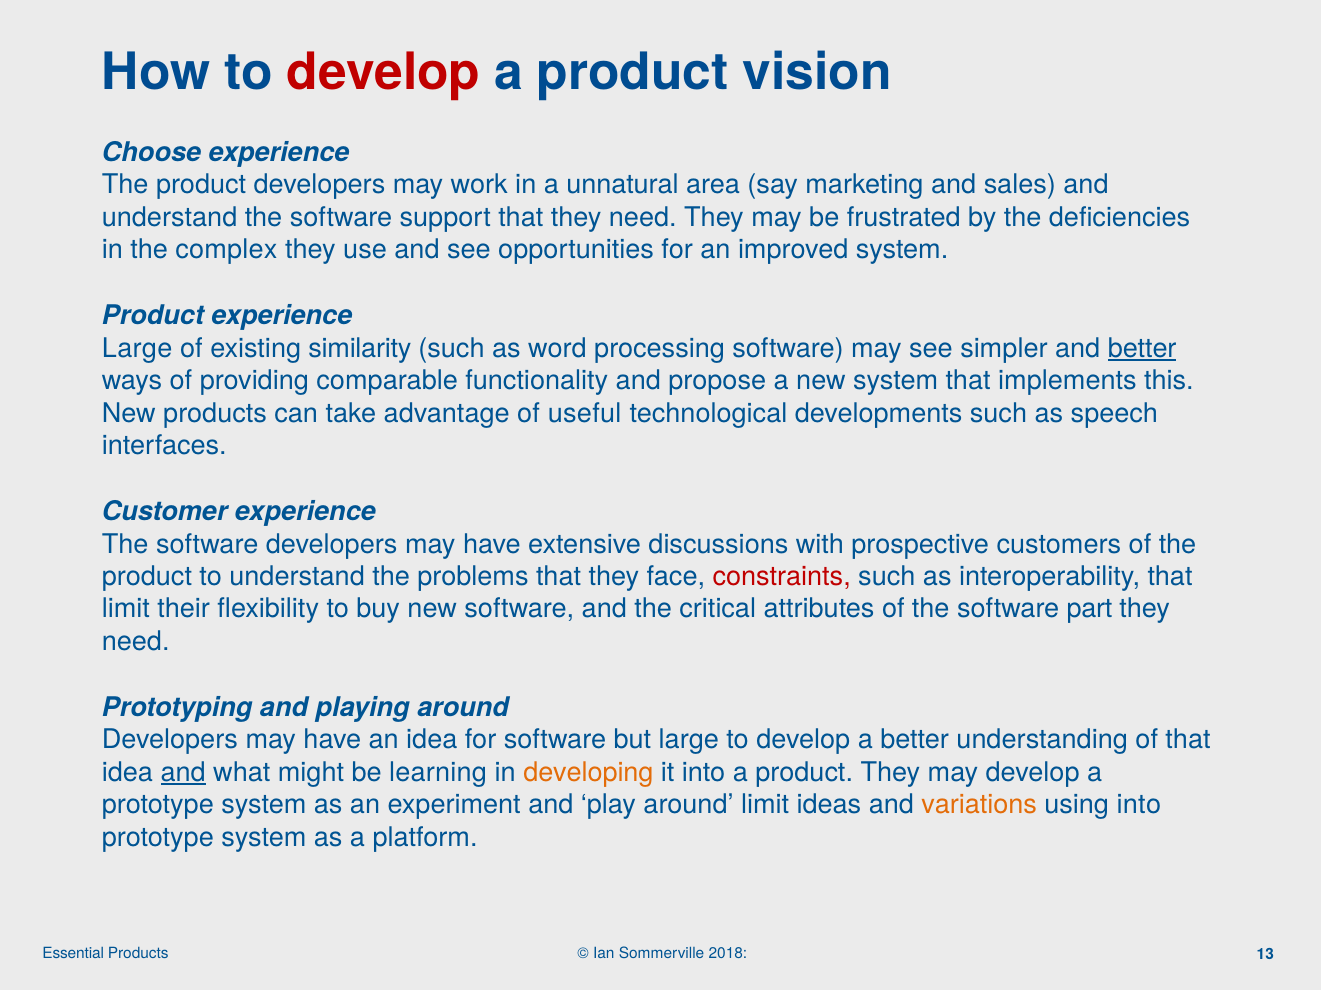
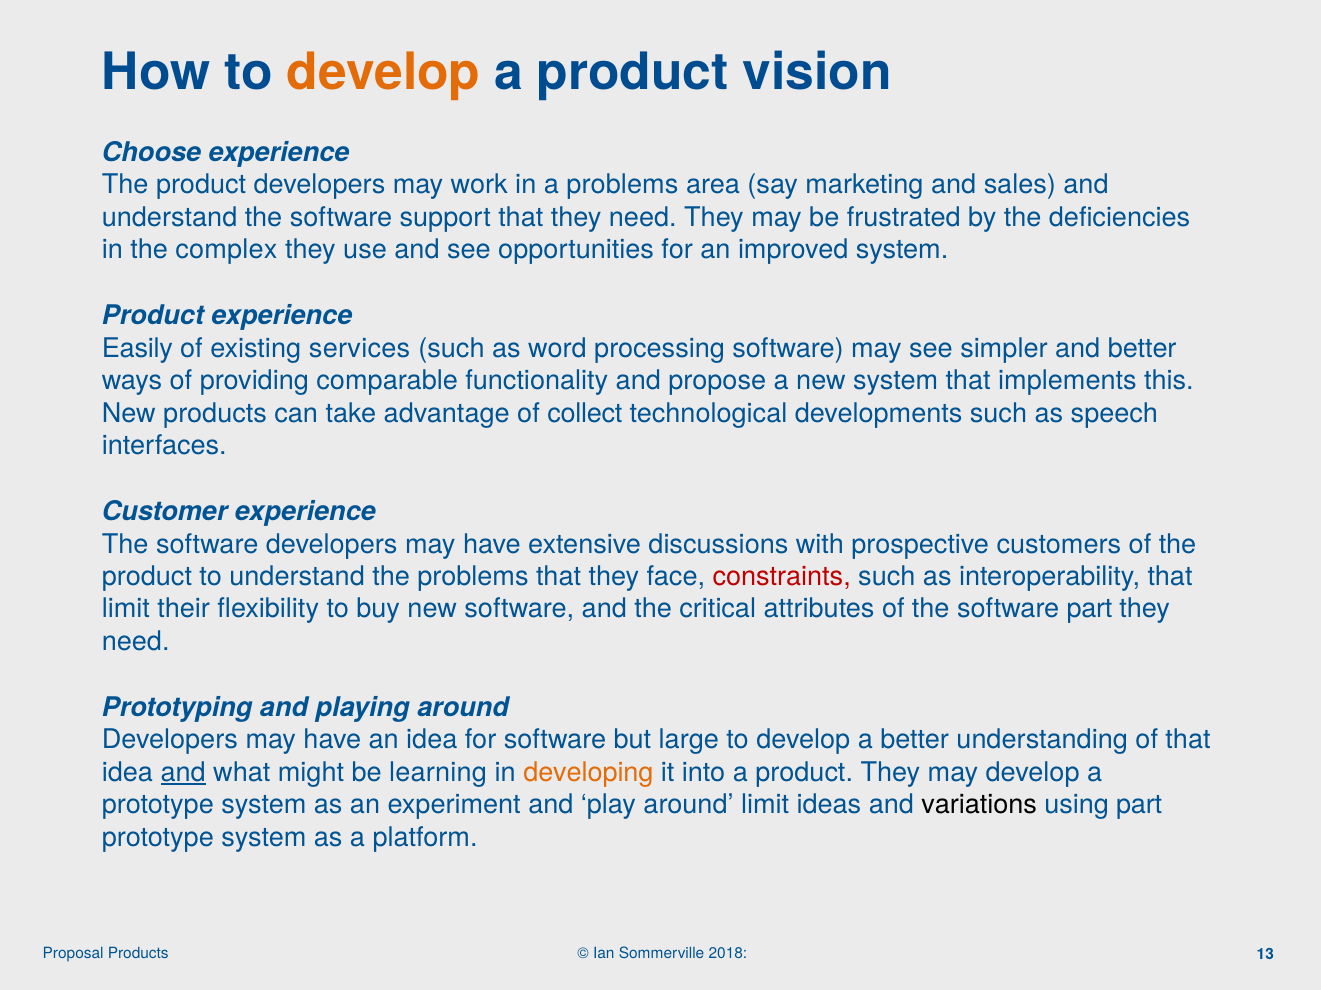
develop at (383, 73) colour: red -> orange
a unnatural: unnatural -> problems
Large at (137, 348): Large -> Easily
similarity: similarity -> services
better at (1142, 348) underline: present -> none
useful: useful -> collect
variations colour: orange -> black
using into: into -> part
Essential: Essential -> Proposal
